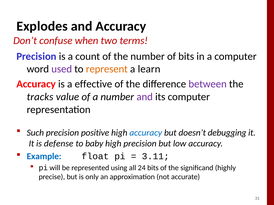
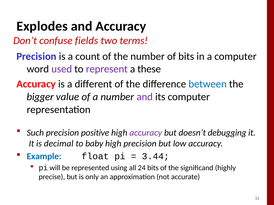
when: when -> fields
represent colour: orange -> purple
learn: learn -> these
effective: effective -> different
between colour: purple -> blue
tracks: tracks -> bigger
accuracy at (146, 133) colour: blue -> purple
defense: defense -> decimal
3.11: 3.11 -> 3.44
